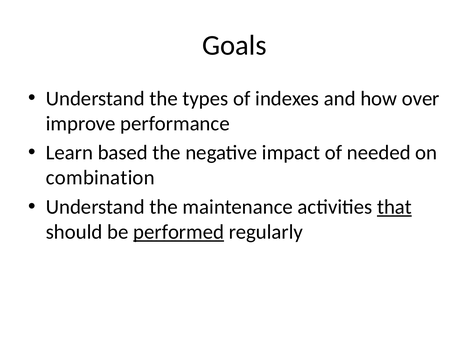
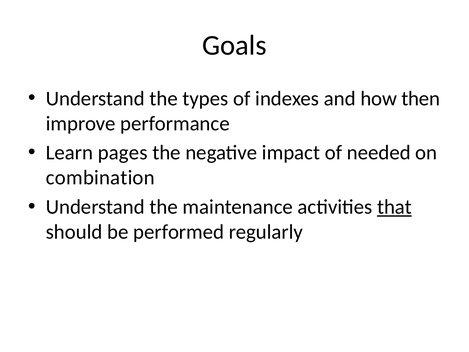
over: over -> then
based: based -> pages
performed underline: present -> none
